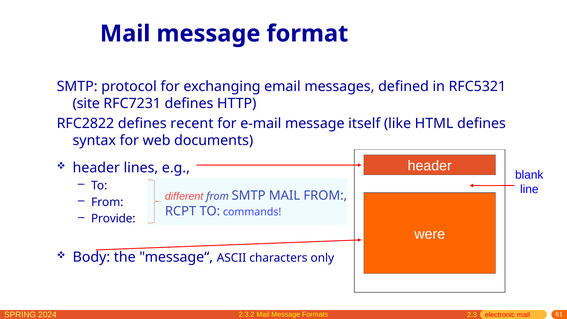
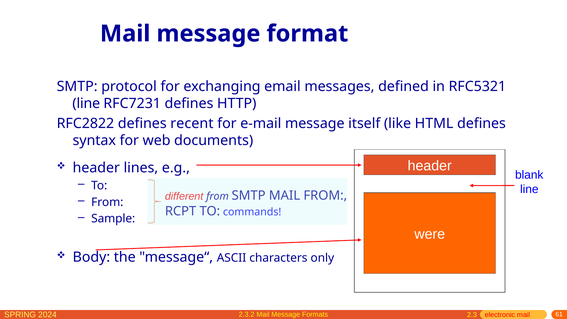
site at (86, 104): site -> line
Provide: Provide -> Sample
